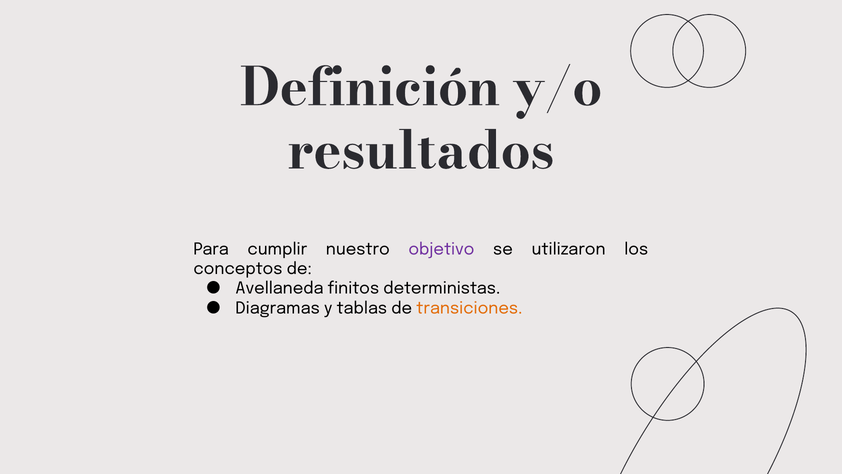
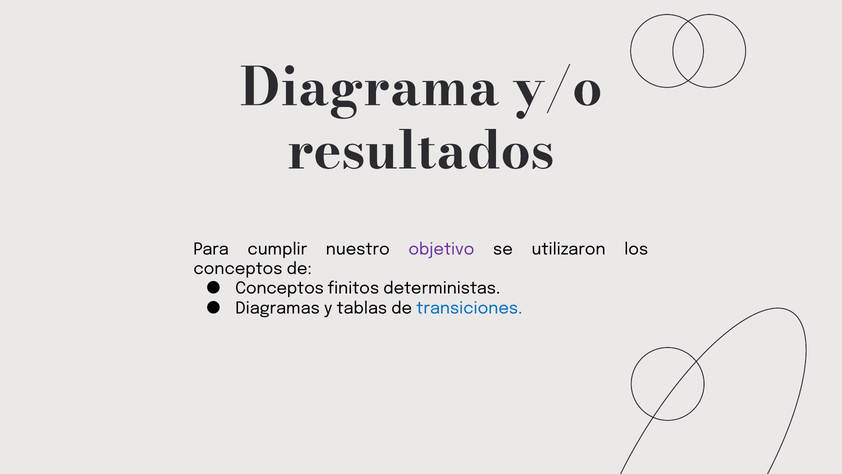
Definición: Definición -> Diagrama
Avellaneda at (280, 288): Avellaneda -> Conceptos
transiciones colour: orange -> blue
